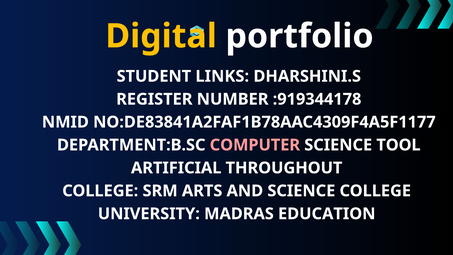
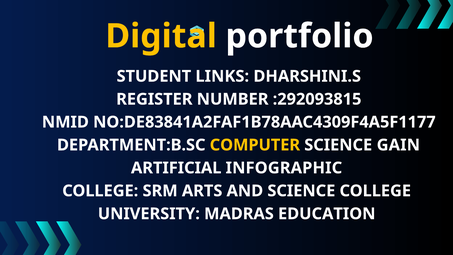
:919344178: :919344178 -> :292093815
COMPUTER colour: pink -> yellow
TOOL: TOOL -> GAIN
THROUGHOUT: THROUGHOUT -> INFOGRAPHIC
